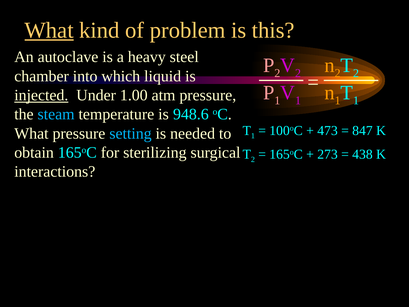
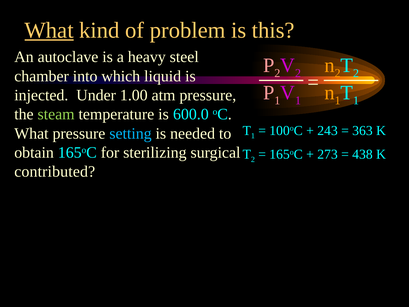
injected underline: present -> none
steam colour: light blue -> light green
948.6: 948.6 -> 600.0
473: 473 -> 243
847: 847 -> 363
interactions: interactions -> contributed
